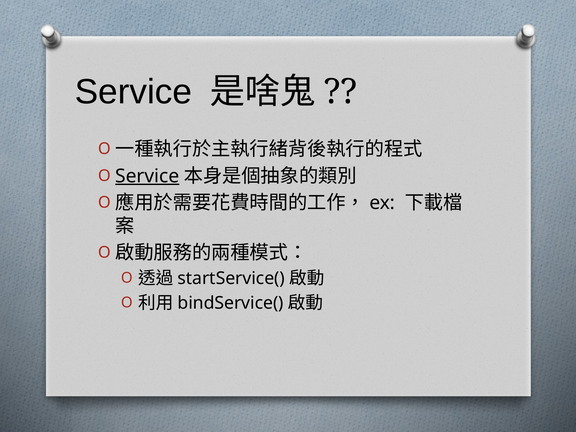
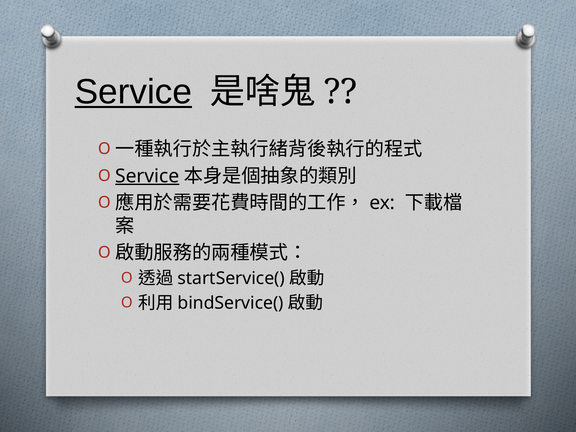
Service at (133, 92) underline: none -> present
